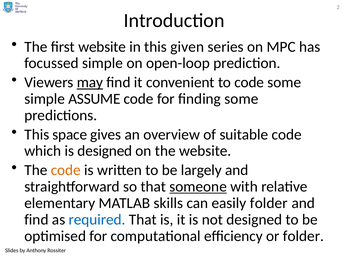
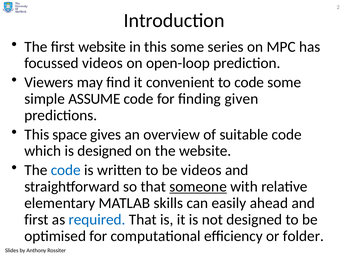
this given: given -> some
focussed simple: simple -> videos
may underline: present -> none
finding some: some -> given
code at (66, 170) colour: orange -> blue
be largely: largely -> videos
easily folder: folder -> ahead
find at (36, 220): find -> first
